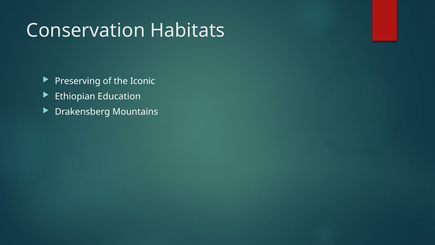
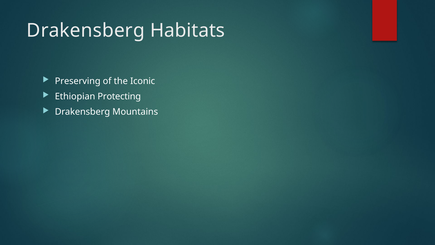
Conservation at (86, 31): Conservation -> Drakensberg
Education: Education -> Protecting
